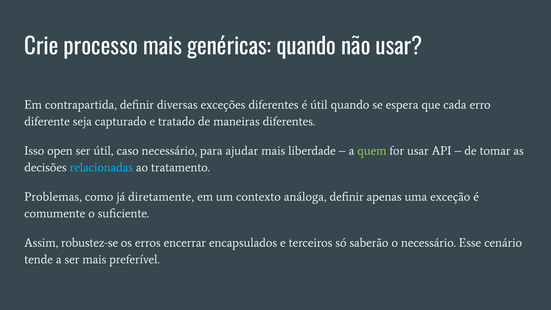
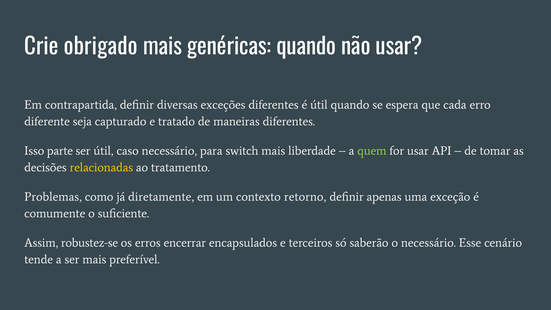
processo: processo -> obrigado
open: open -> parte
ajudar: ajudar -> switch
relacionadas colour: light blue -> yellow
análoga: análoga -> retorno
